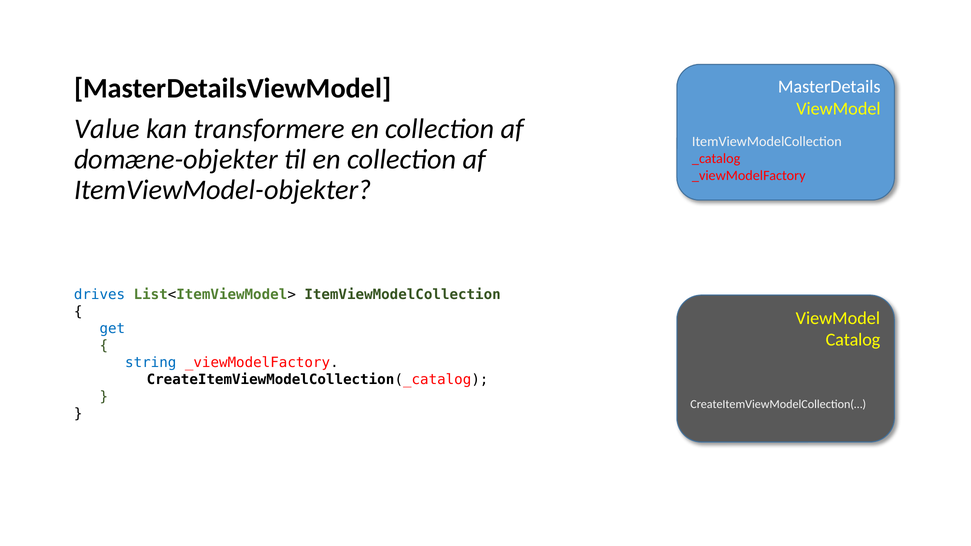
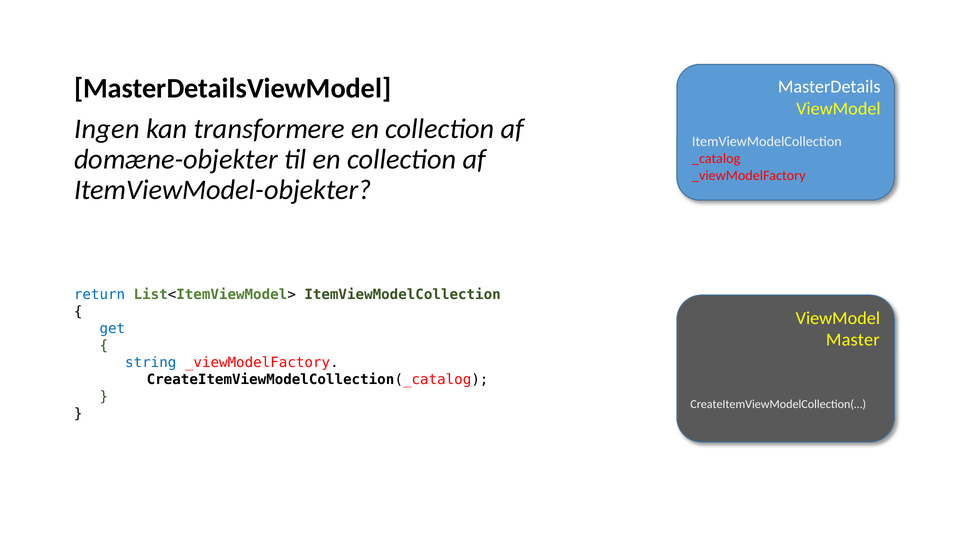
Value: Value -> Ingen
drives: drives -> return
Catalog: Catalog -> Master
